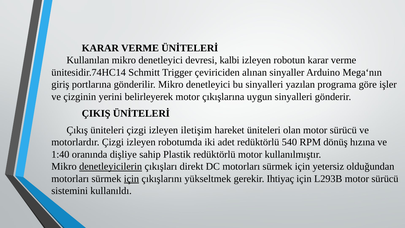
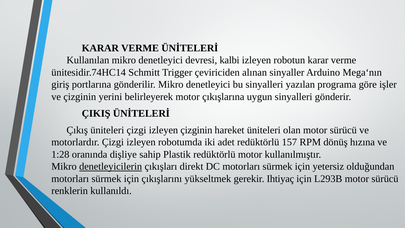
izleyen iletişim: iletişim -> çizginin
540: 540 -> 157
1:40: 1:40 -> 1:28
için at (131, 179) underline: present -> none
sistemini: sistemini -> renklerin
